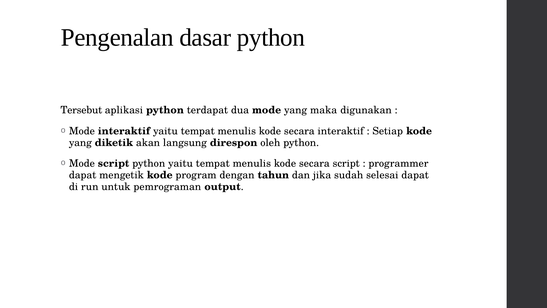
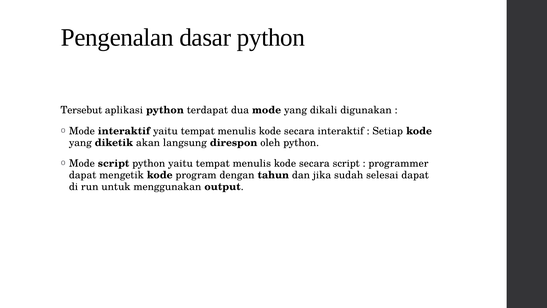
maka: maka -> dikali
pemrograman: pemrograman -> menggunakan
